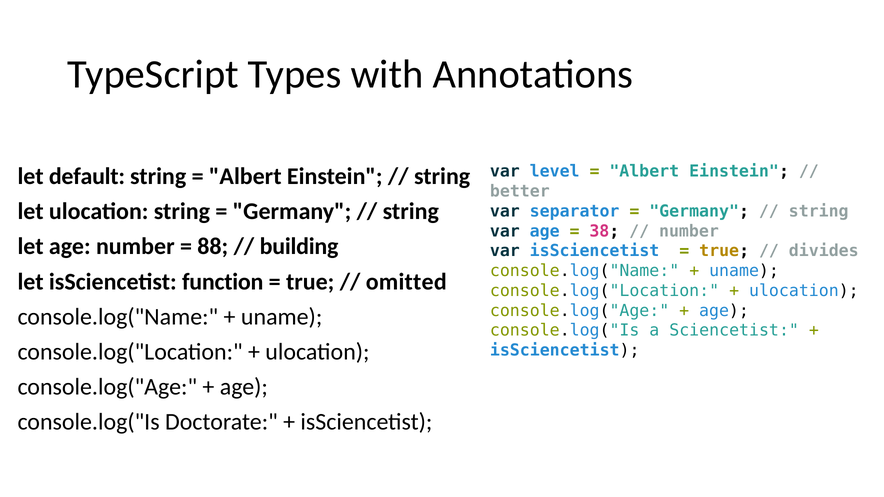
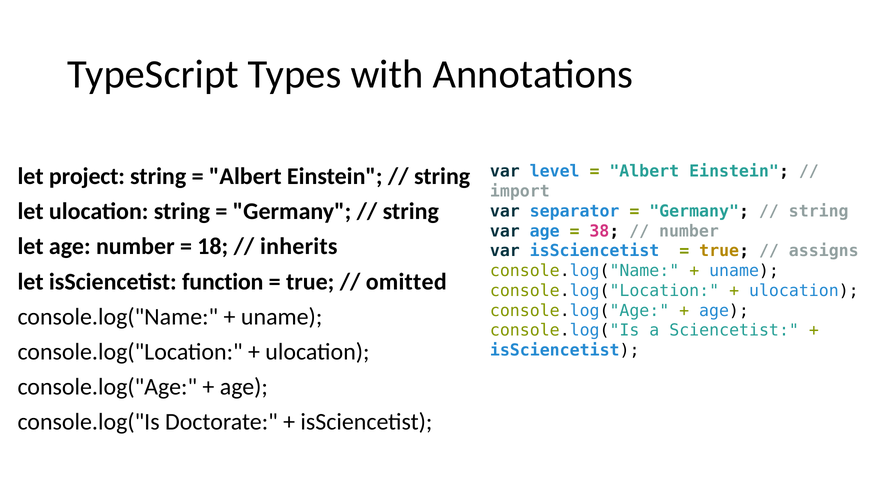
default: default -> project
better: better -> import
88: 88 -> 18
building: building -> inherits
divides: divides -> assigns
